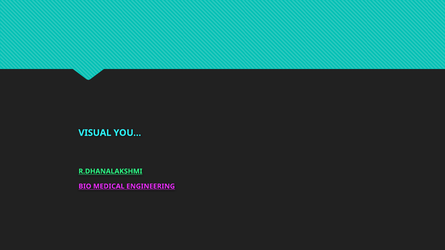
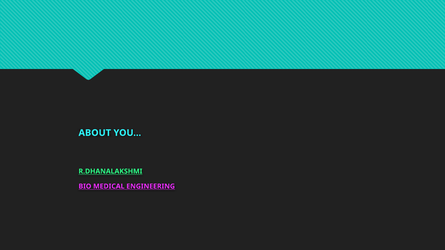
VISUAL: VISUAL -> ABOUT
